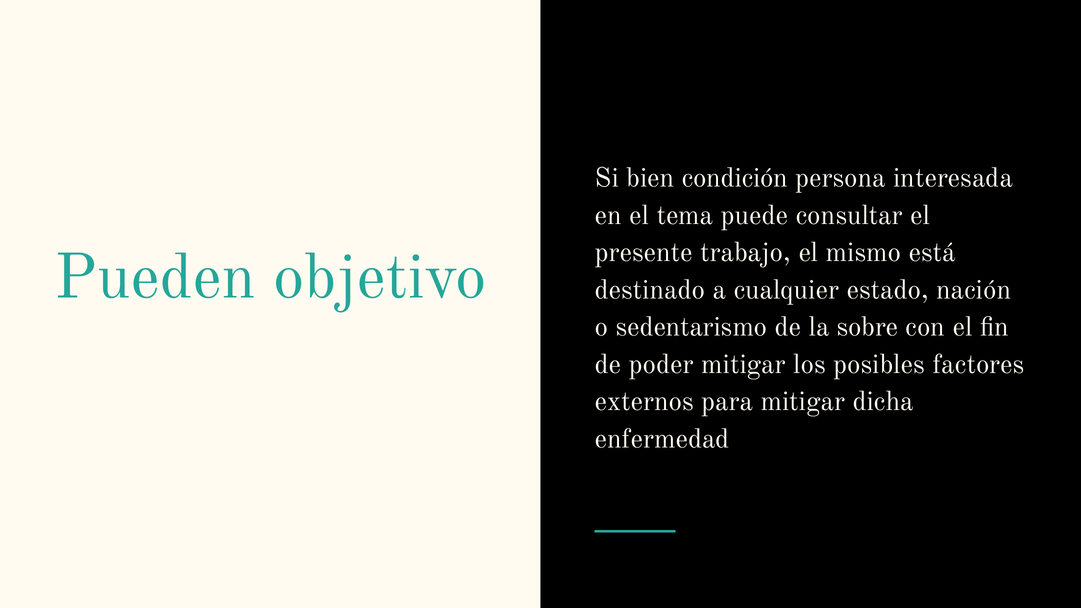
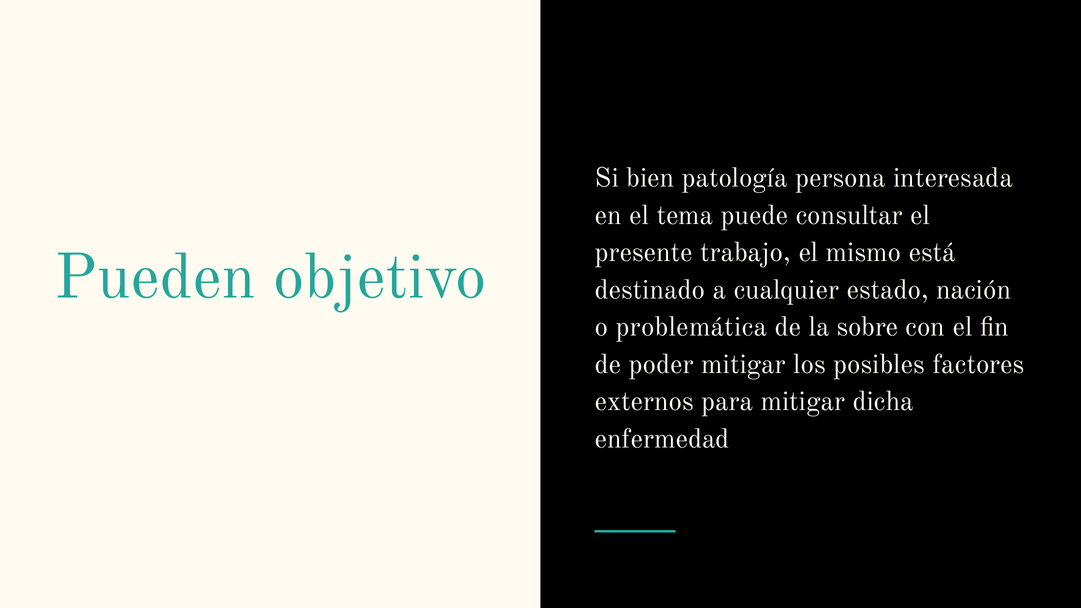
condición: condición -> patología
sedentarismo: sedentarismo -> problemática
